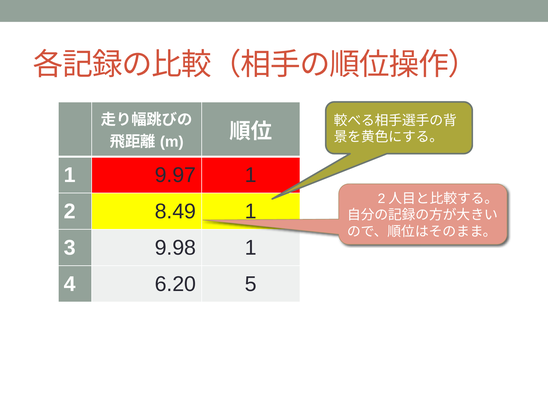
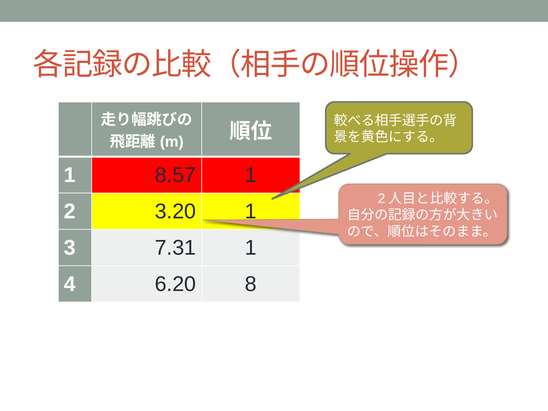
9.97: 9.97 -> 8.57
8.49: 8.49 -> 3.20
9.98: 9.98 -> 7.31
5: 5 -> 8
